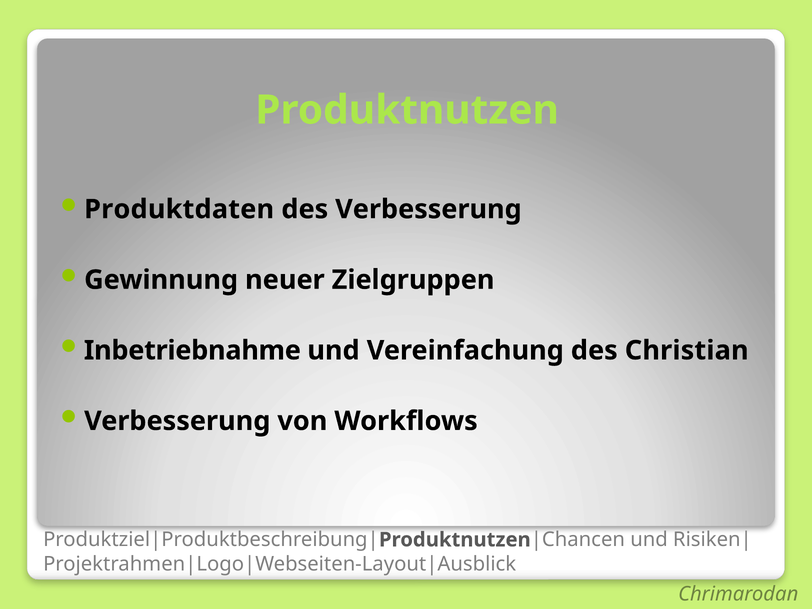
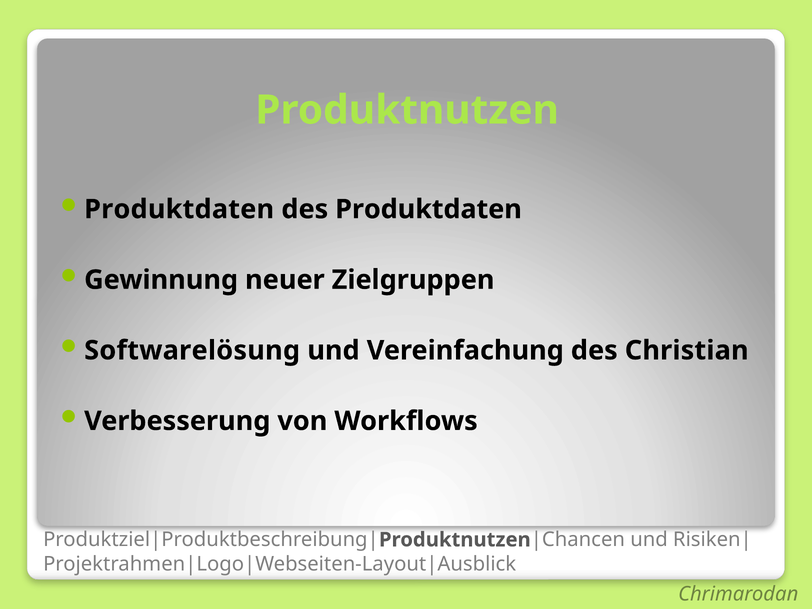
des Verbesserung: Verbesserung -> Produktdaten
Inbetriebnahme: Inbetriebnahme -> Softwarelösung
